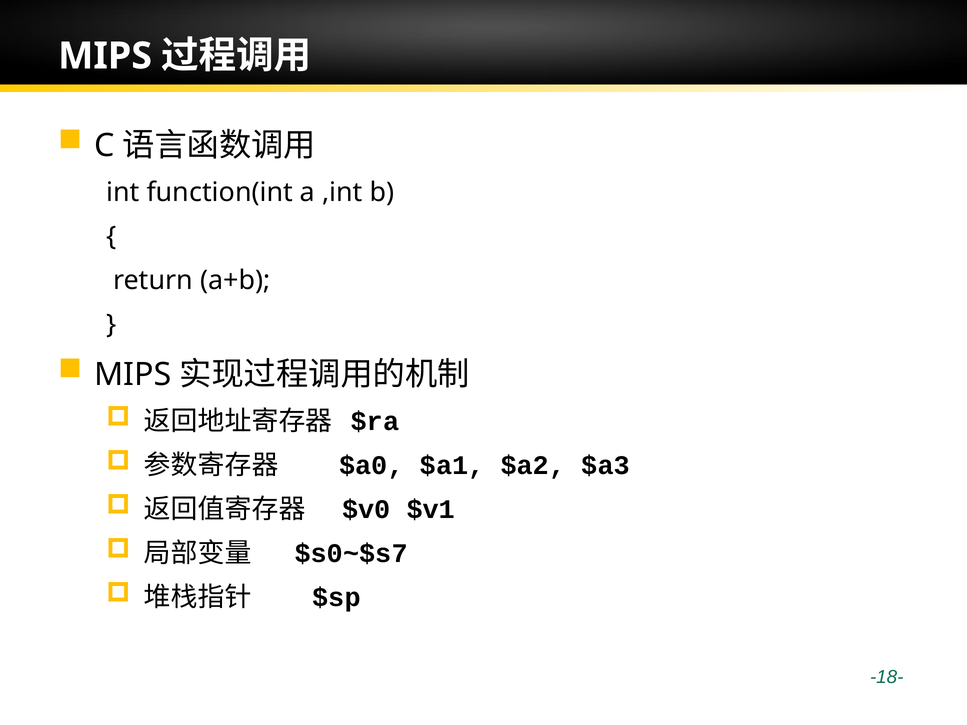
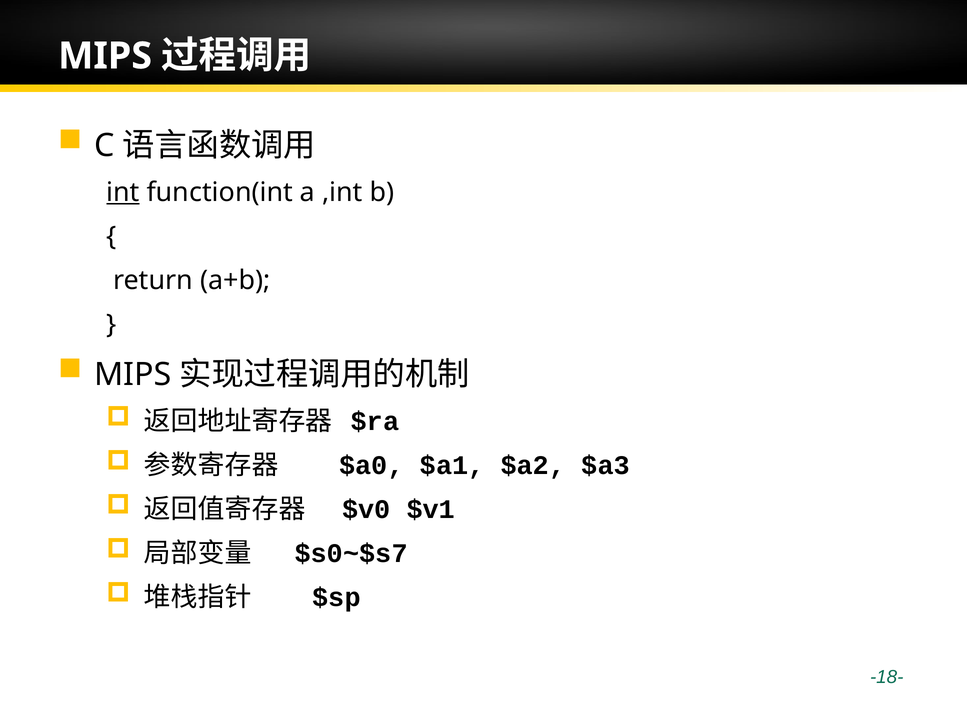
int underline: none -> present
